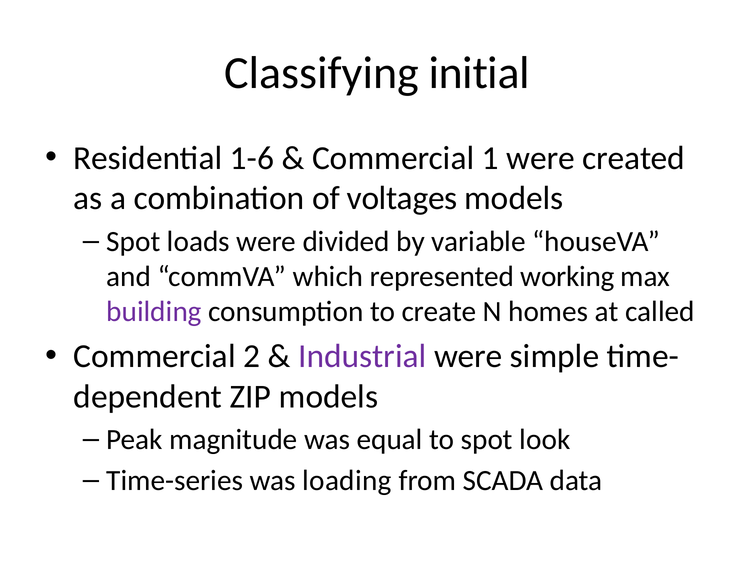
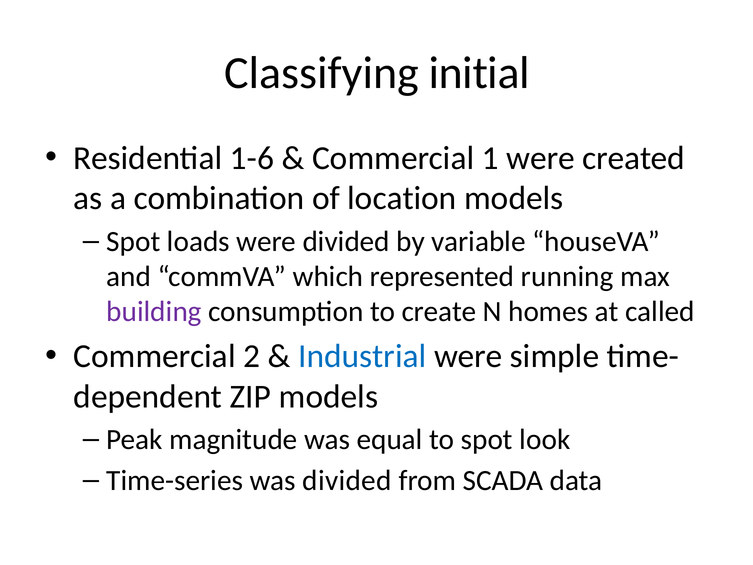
voltages: voltages -> location
working: working -> running
Industrial colour: purple -> blue
was loading: loading -> divided
